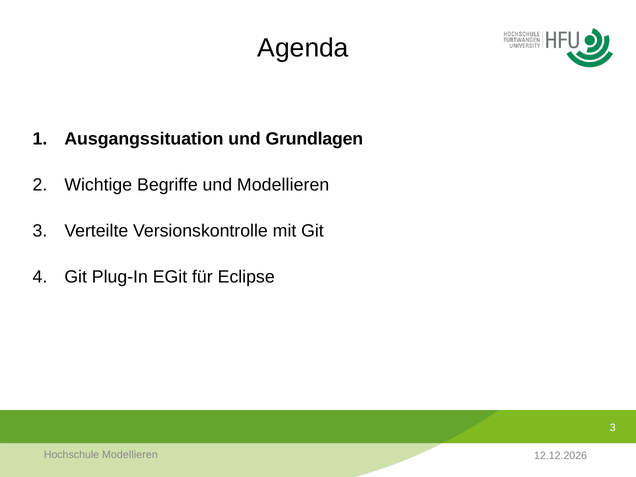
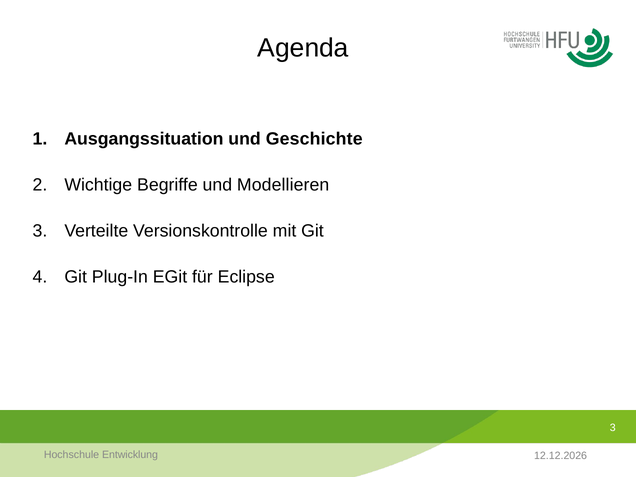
Grundlagen: Grundlagen -> Geschichte
Hochschule Modellieren: Modellieren -> Entwicklung
